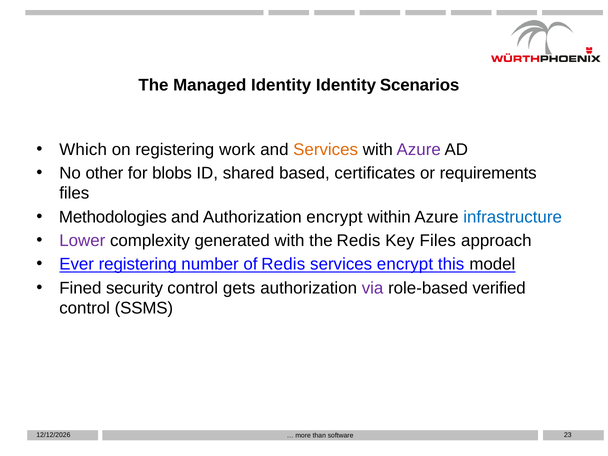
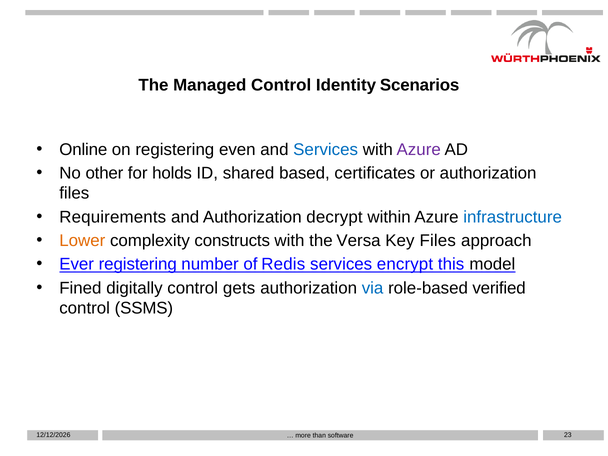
Managed Identity: Identity -> Control
Which: Which -> Online
work: work -> even
Services at (326, 149) colour: orange -> blue
blobs: blobs -> holds
or requirements: requirements -> authorization
Methodologies: Methodologies -> Requirements
Authorization encrypt: encrypt -> decrypt
Lower colour: purple -> orange
generated: generated -> constructs
the Redis: Redis -> Versa
security: security -> digitally
via colour: purple -> blue
